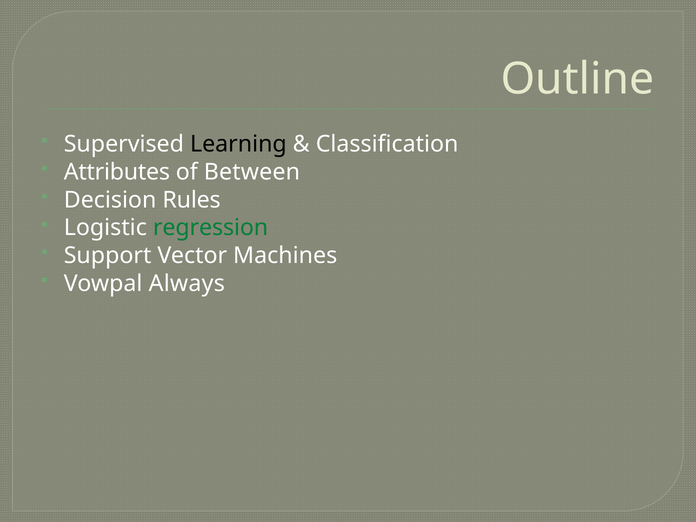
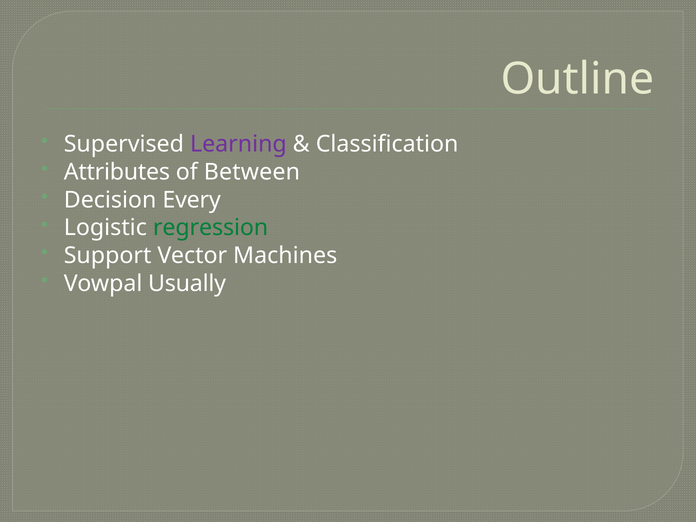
Learning colour: black -> purple
Rules: Rules -> Every
Always: Always -> Usually
